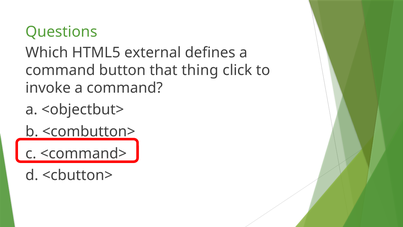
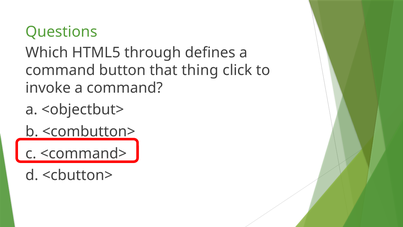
external: external -> through
